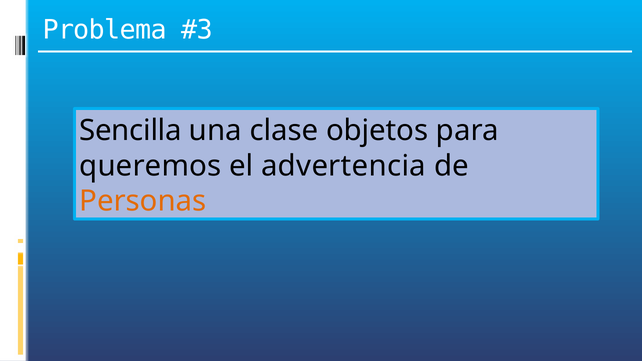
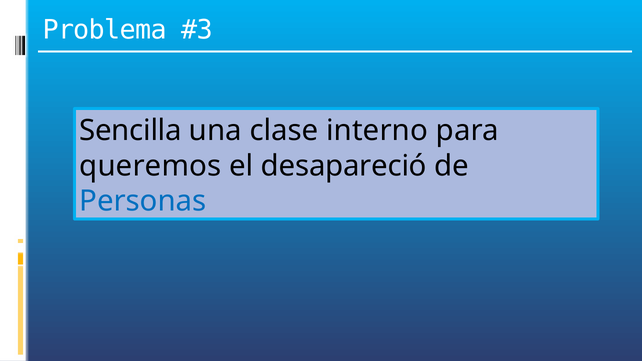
objetos: objetos -> interno
advertencia: advertencia -> desapareció
Personas colour: orange -> blue
